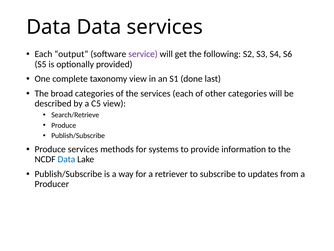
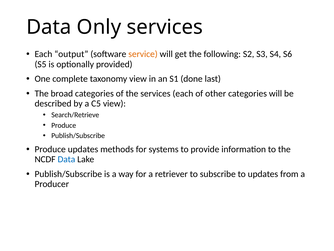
Data Data: Data -> Only
service colour: purple -> orange
Produce services: services -> updates
